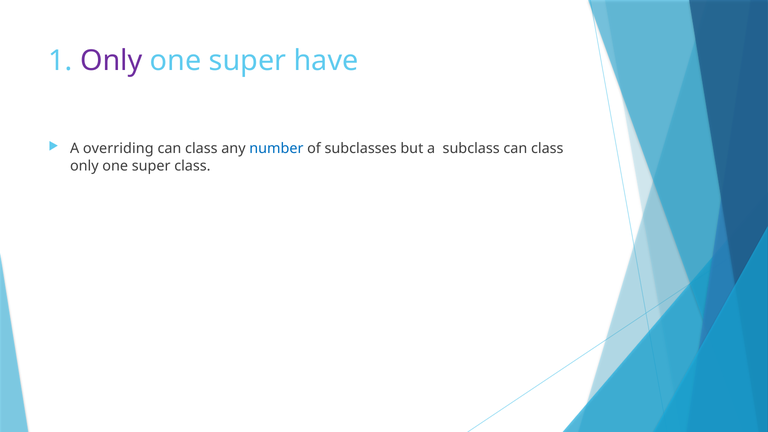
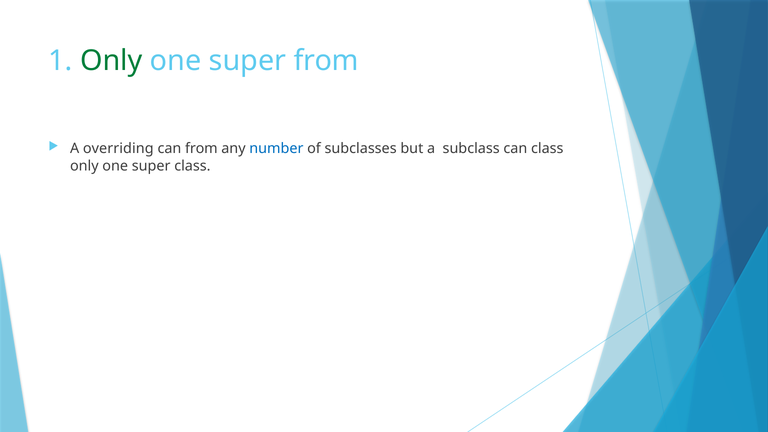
Only at (111, 61) colour: purple -> green
super have: have -> from
class at (201, 149): class -> from
